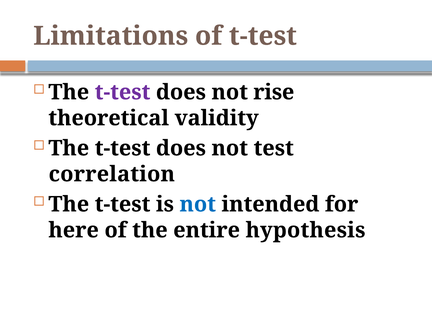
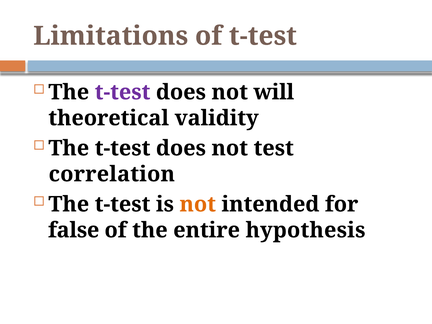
rise: rise -> will
not at (198, 204) colour: blue -> orange
here: here -> false
